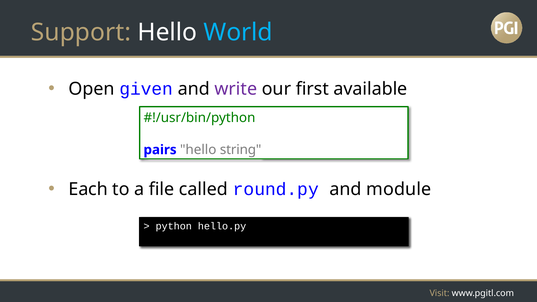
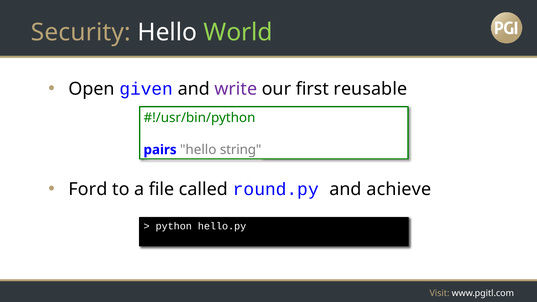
Support: Support -> Security
World at (238, 32) colour: light blue -> light green
available: available -> reusable
Each: Each -> Ford
module: module -> achieve
